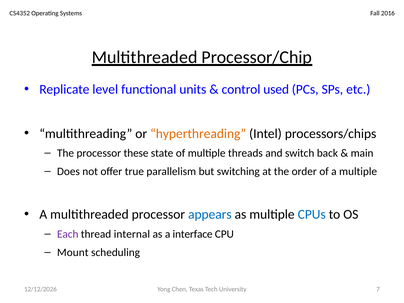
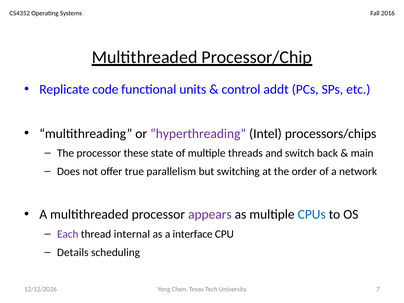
level: level -> code
used: used -> addt
hyperthreading colour: orange -> purple
a multiple: multiple -> network
appears colour: blue -> purple
Mount: Mount -> Details
